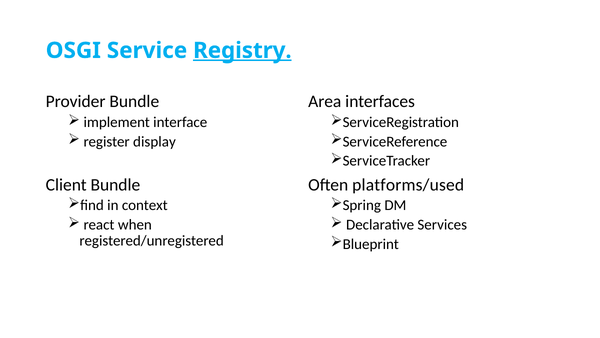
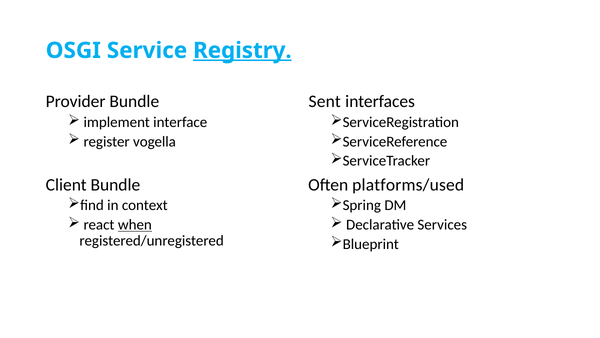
Area: Area -> Sent
display: display -> vogella
when underline: none -> present
